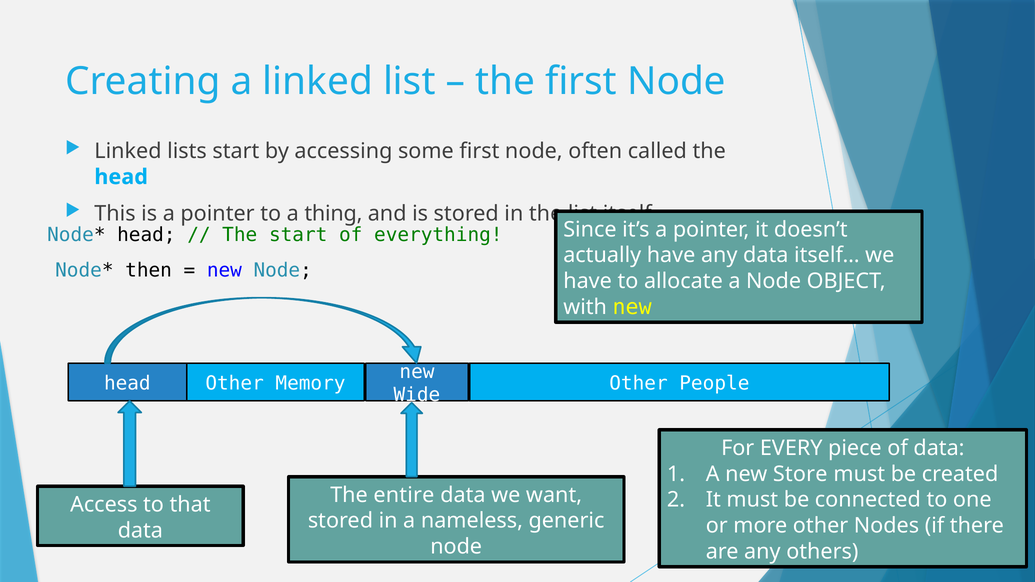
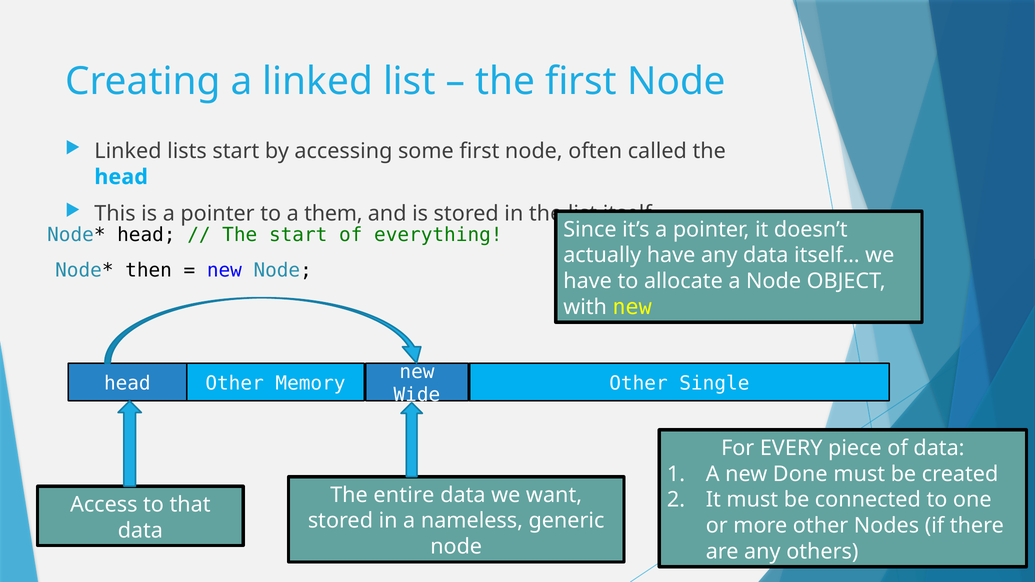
thing: thing -> them
People: People -> Single
Store: Store -> Done
